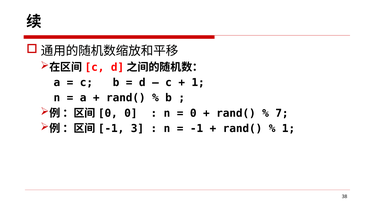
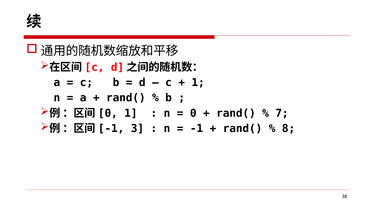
0 at (131, 113): 0 -> 1
1 at (289, 128): 1 -> 8
